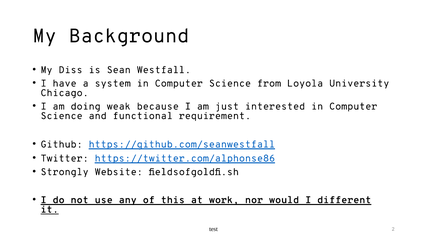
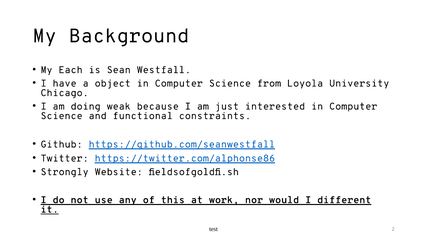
Diss: Diss -> Each
system: system -> object
requirement: requirement -> constraints
